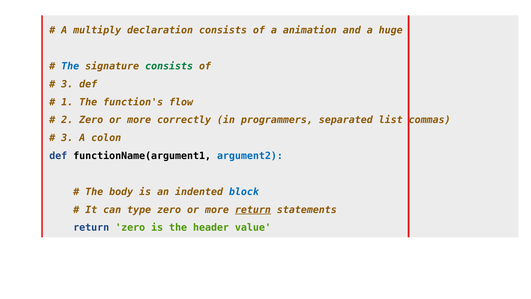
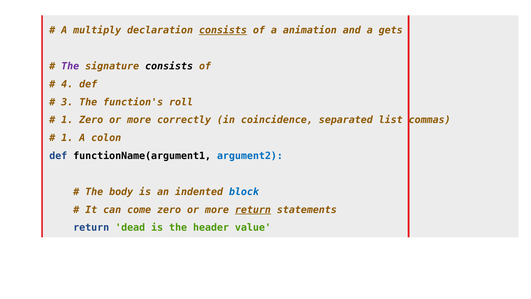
consists at (223, 30) underline: none -> present
huge: huge -> gets
The at (70, 66) colour: blue -> purple
consists at (169, 66) colour: green -> black
3 at (67, 84): 3 -> 4
1: 1 -> 3
flow: flow -> roll
2 at (67, 120): 2 -> 1
programmers: programmers -> coincidence
3 at (67, 138): 3 -> 1
type: type -> come
return zero: zero -> dead
